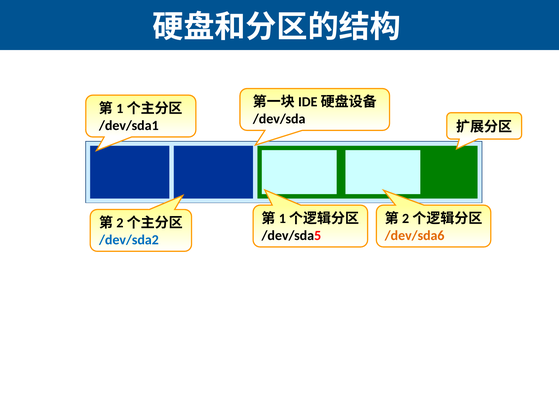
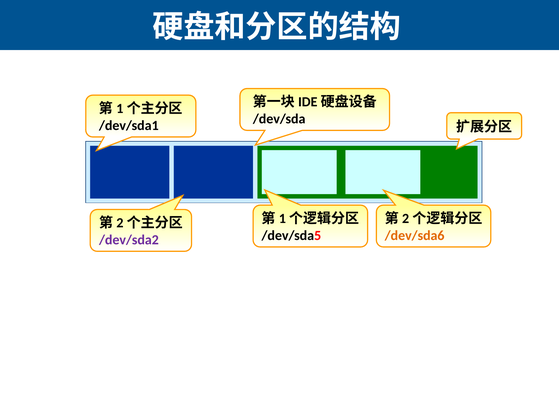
/dev/sda2 colour: blue -> purple
